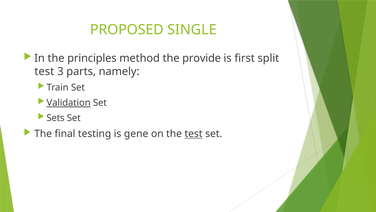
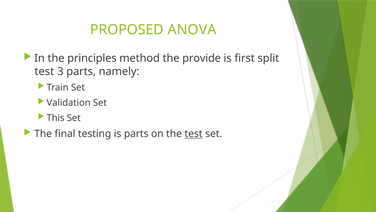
SINGLE: SINGLE -> ANOVA
Validation underline: present -> none
Sets: Sets -> This
is gene: gene -> parts
